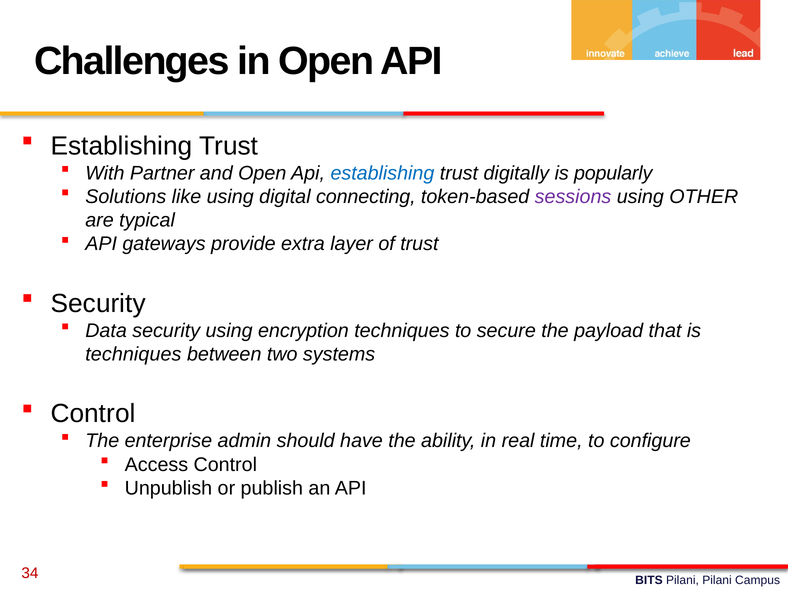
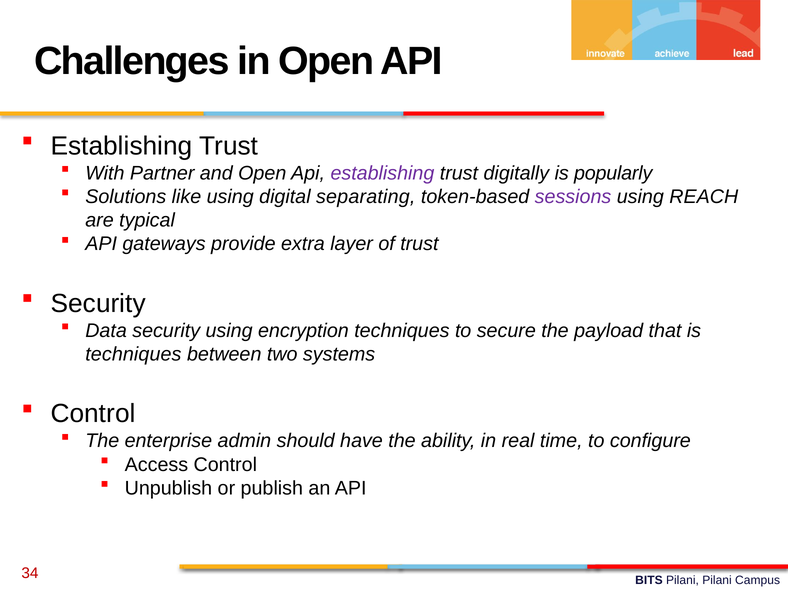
establishing at (382, 173) colour: blue -> purple
connecting: connecting -> separating
OTHER: OTHER -> REACH
